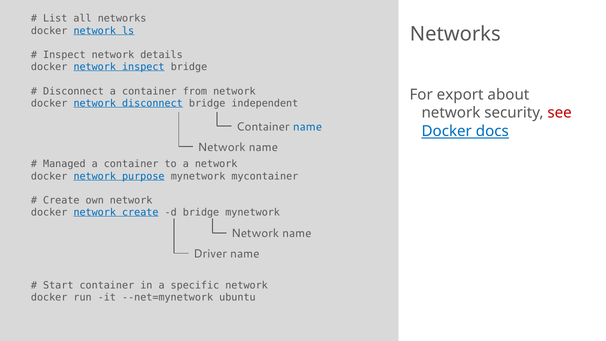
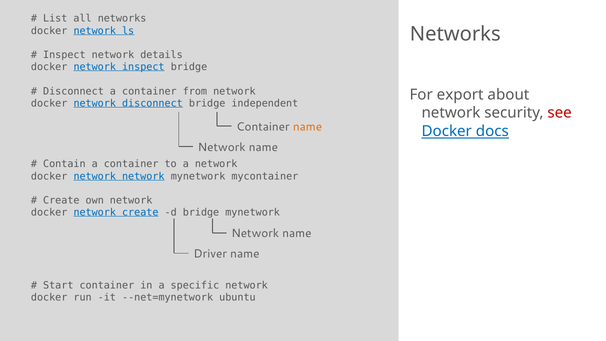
name at (308, 127) colour: blue -> orange
Managed: Managed -> Contain
network purpose: purpose -> network
